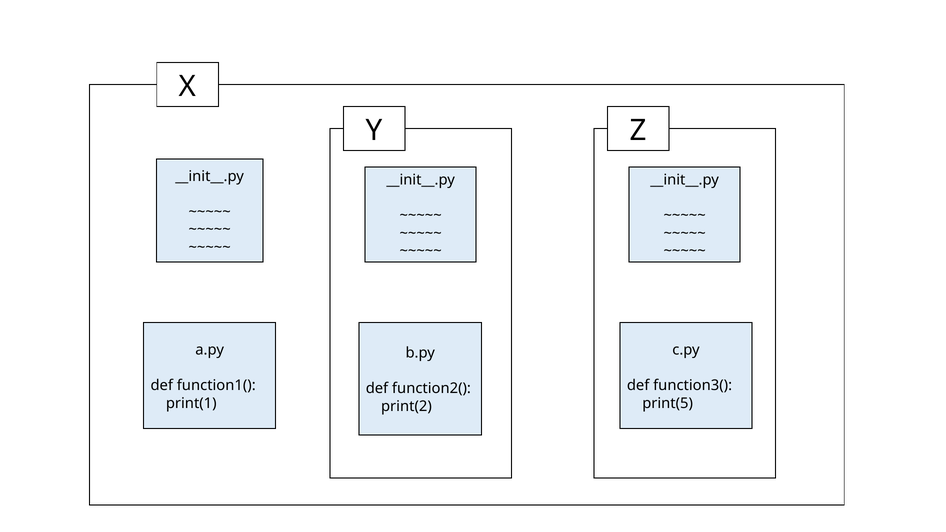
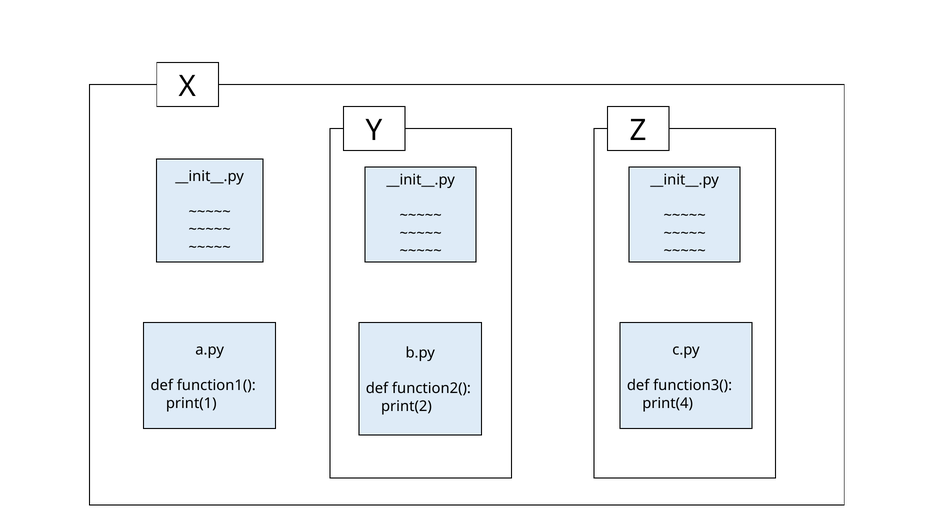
print(5: print(5 -> print(4
